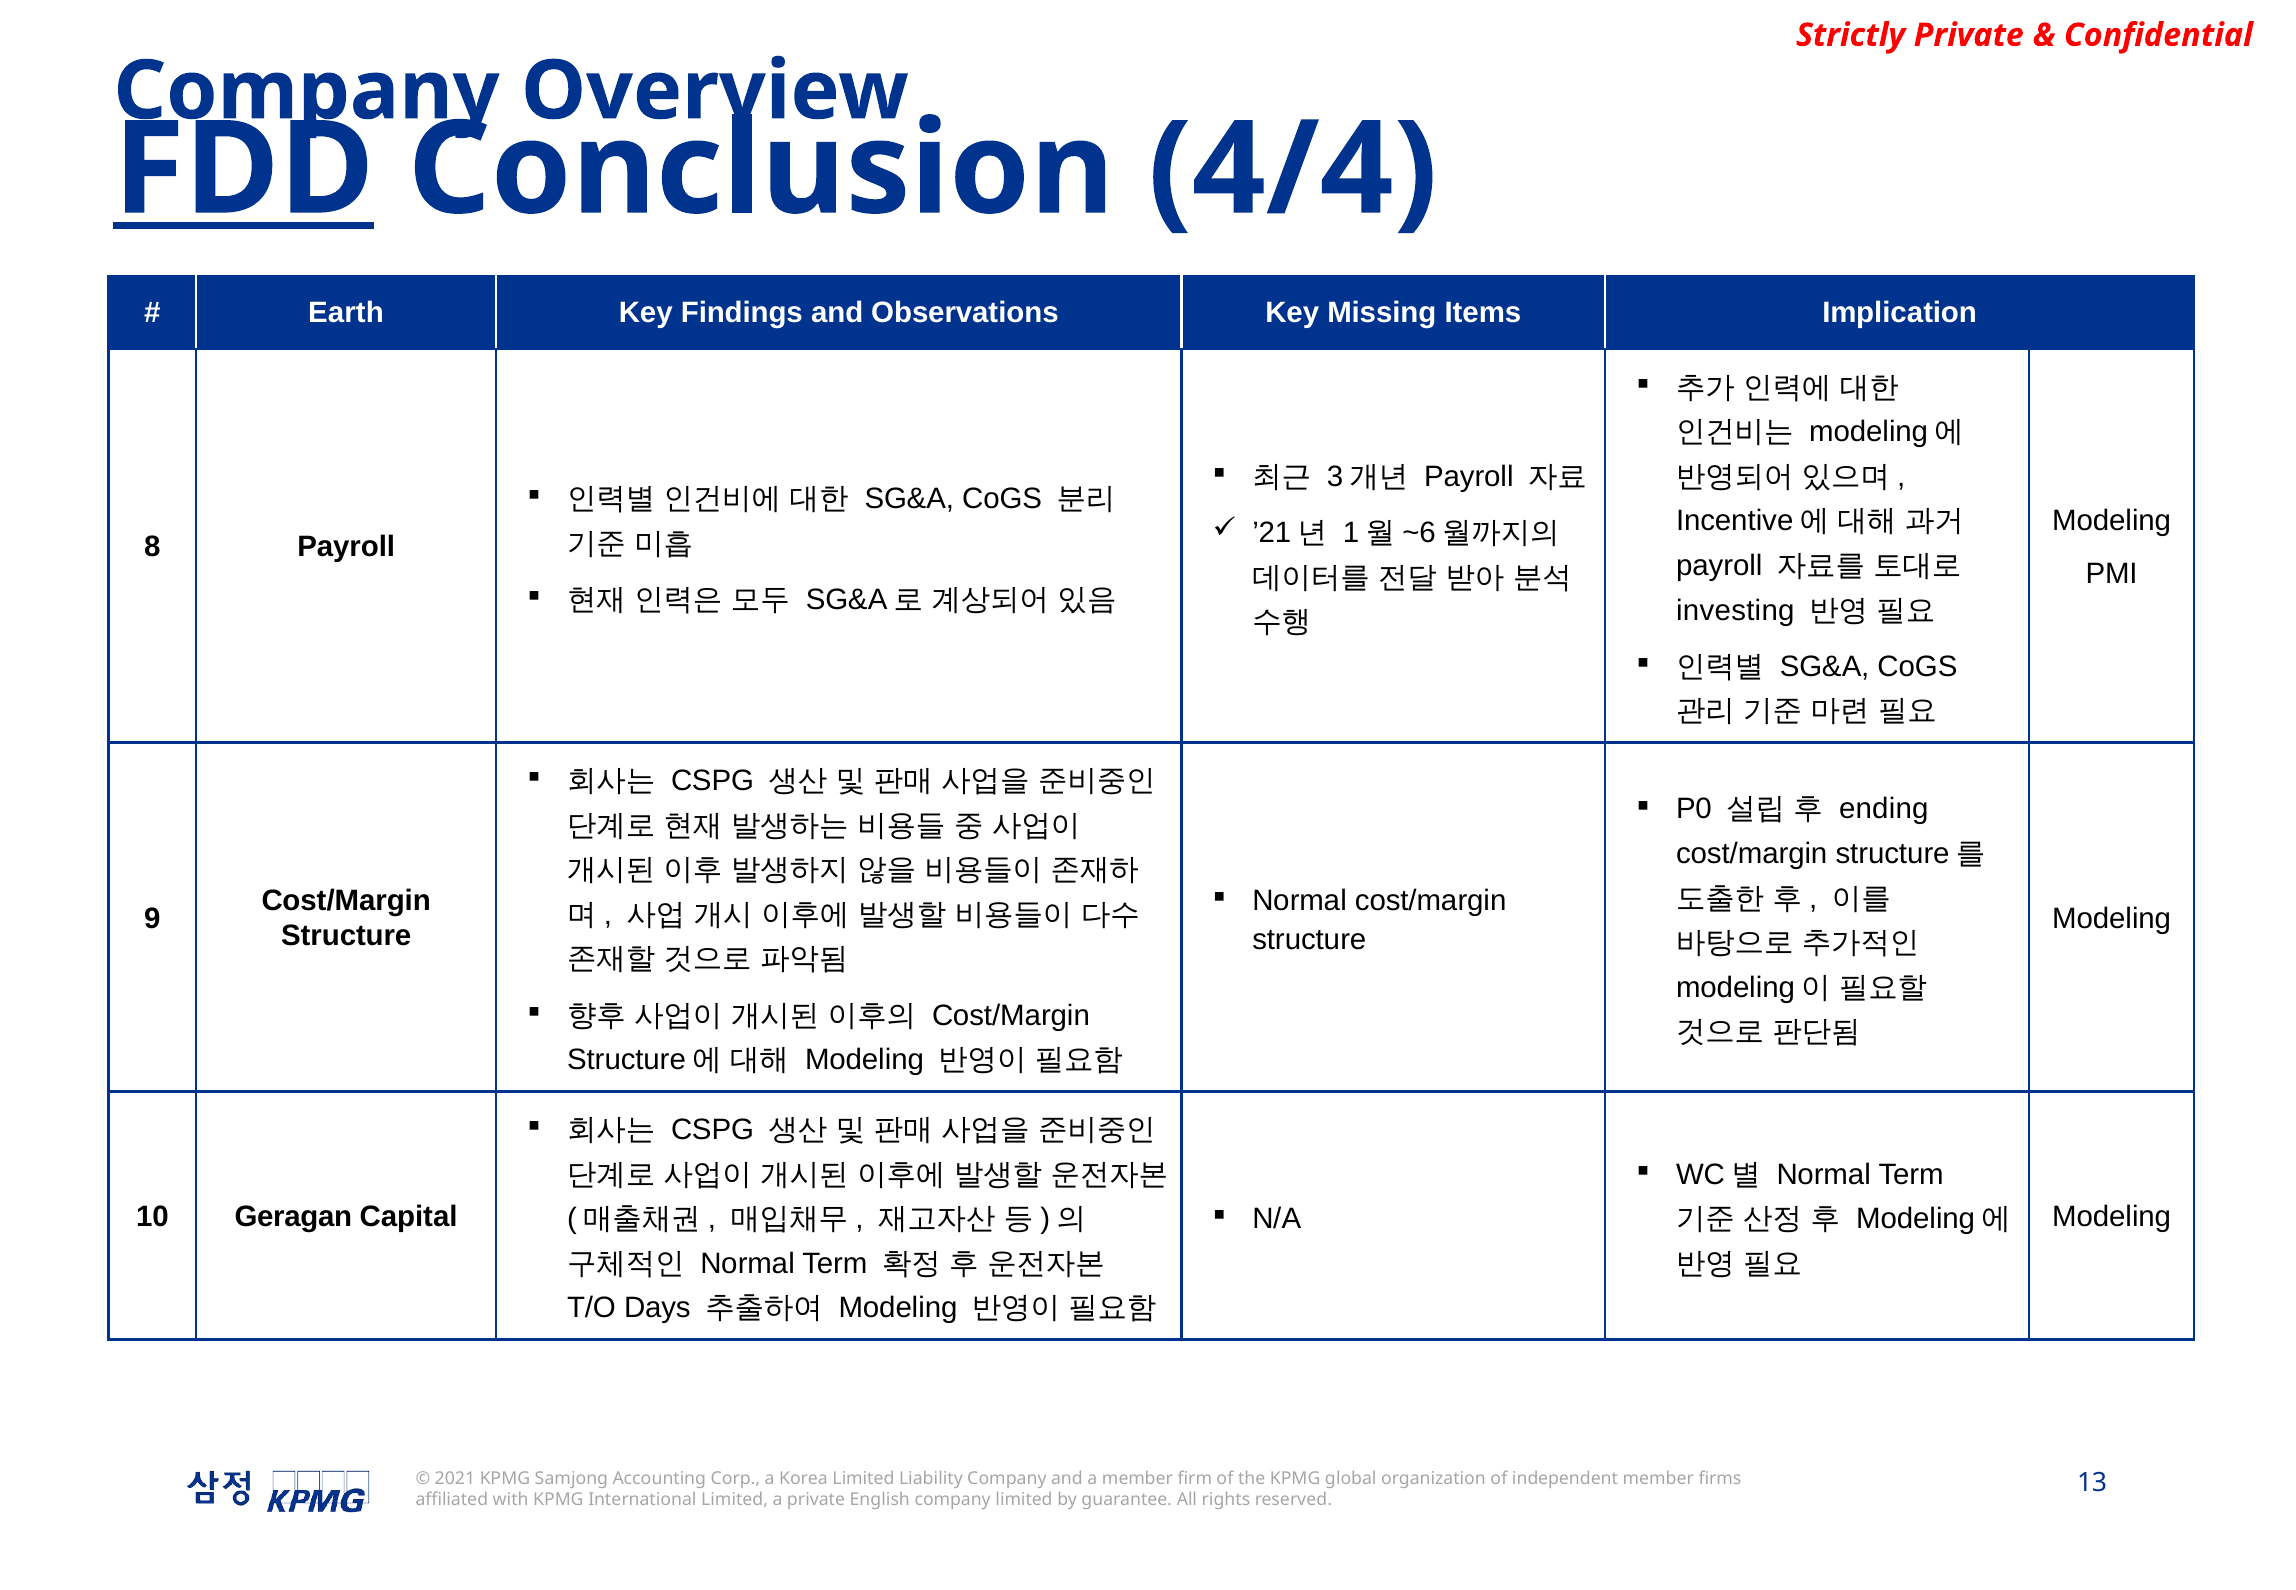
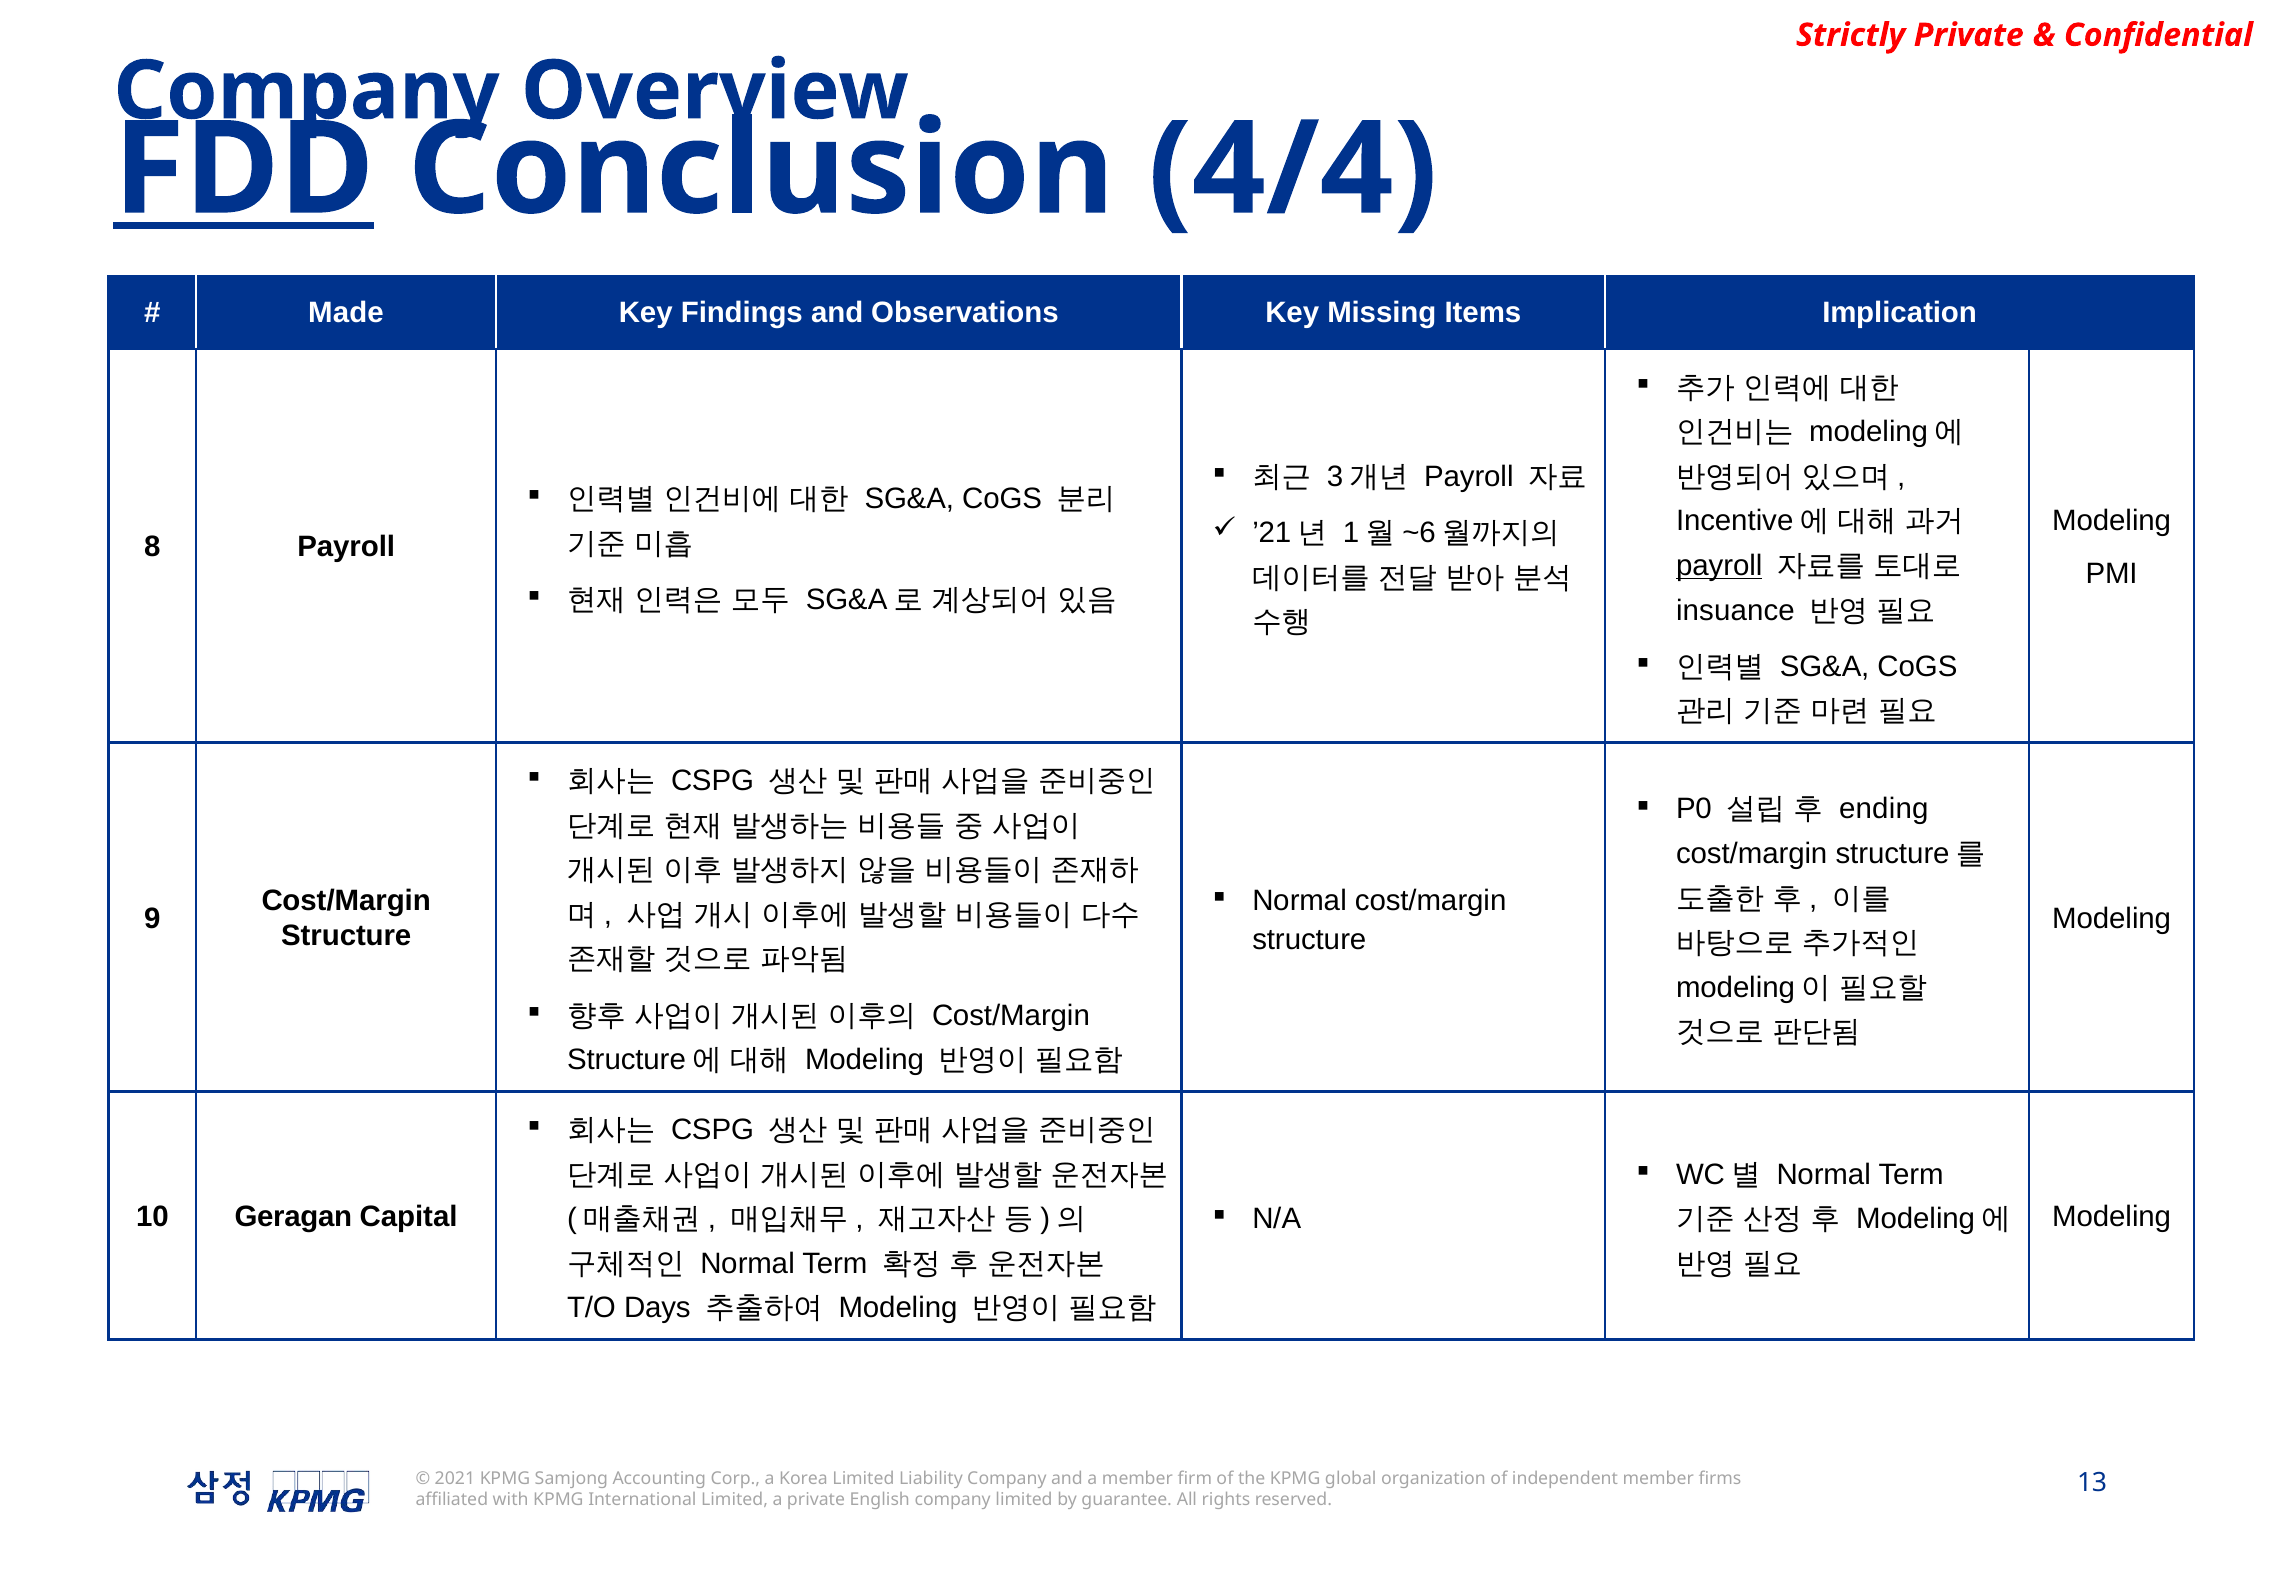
Earth: Earth -> Made
payroll at (1719, 566) underline: none -> present
investing: investing -> insuance
